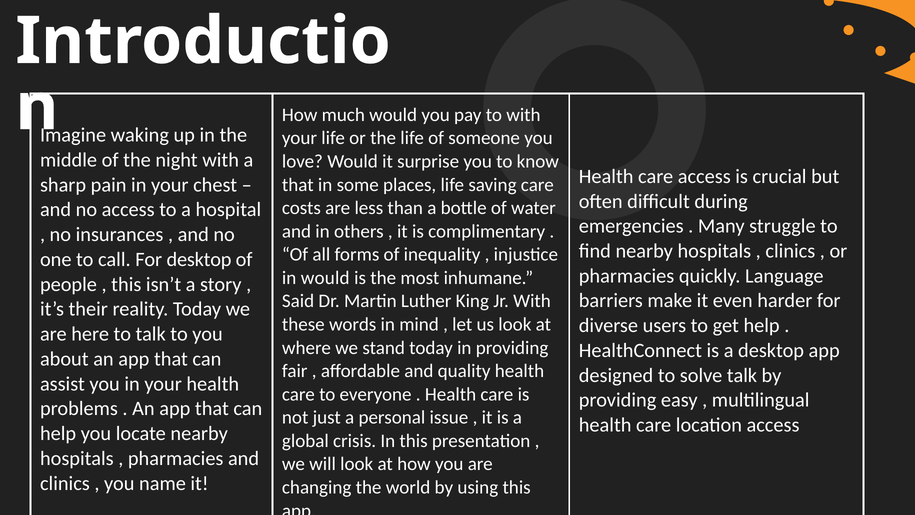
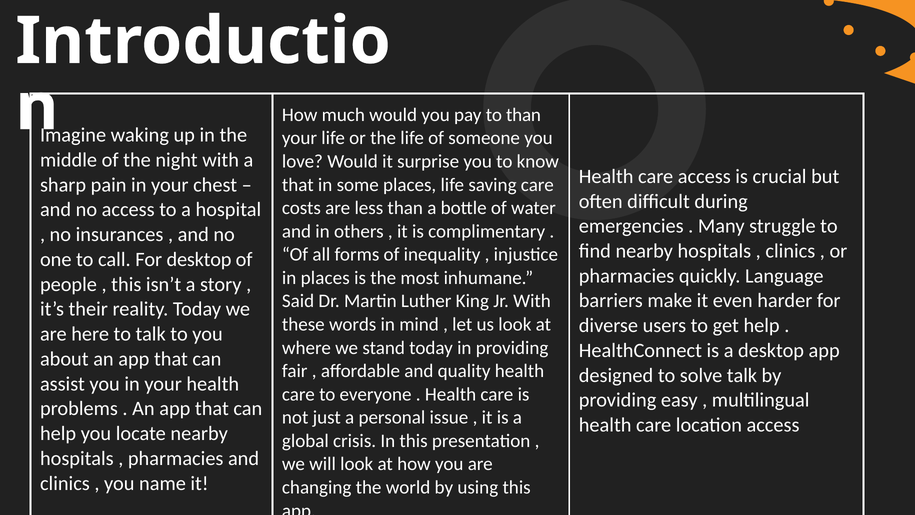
to with: with -> than
in would: would -> places
